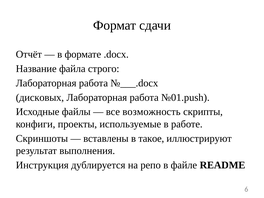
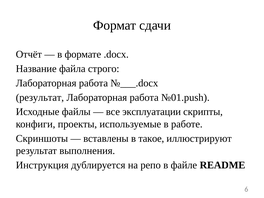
дисковых at (40, 97): дисковых -> результат
возможность: возможность -> эксплуатации
